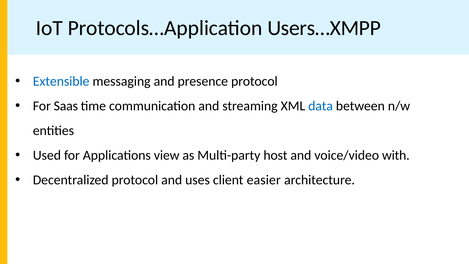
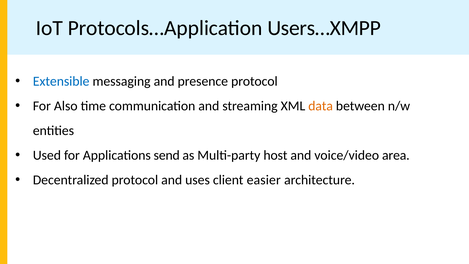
Saas: Saas -> Also
data colour: blue -> orange
view: view -> send
with: with -> area
